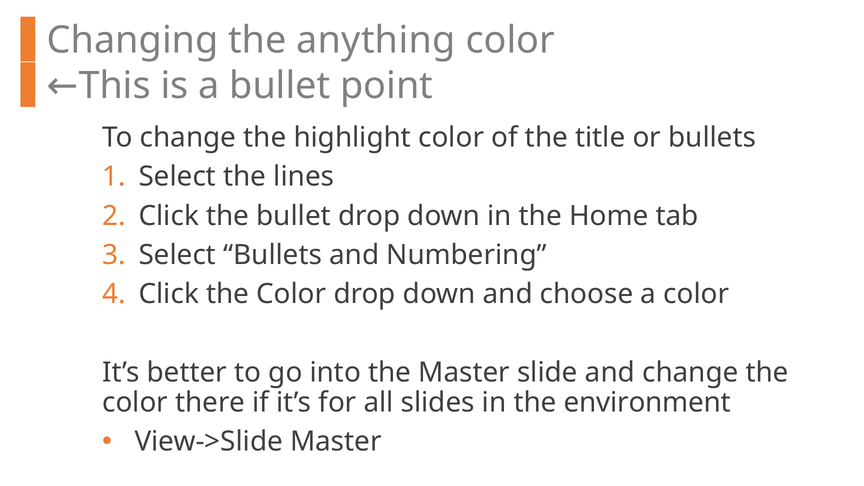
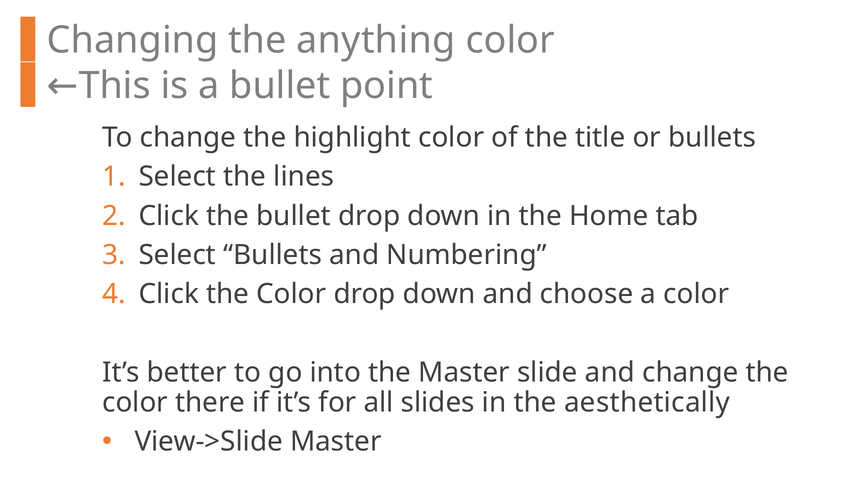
environment: environment -> aesthetically
